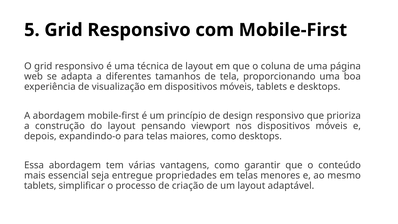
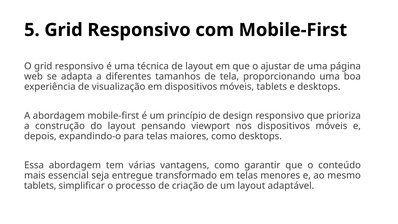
coluna: coluna -> ajustar
propriedades: propriedades -> transformado
